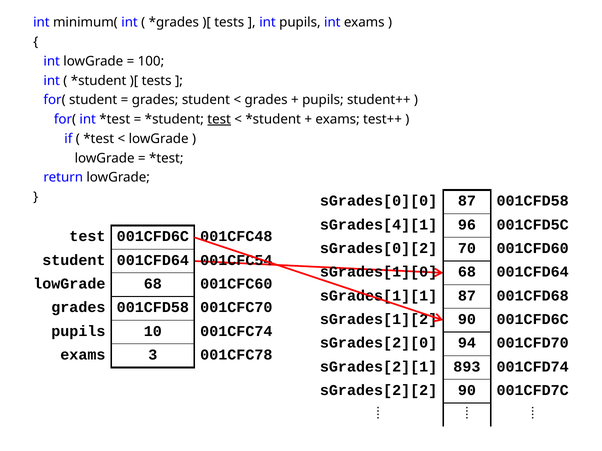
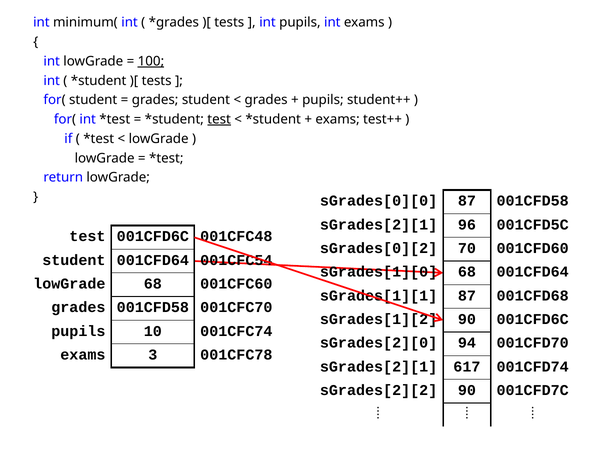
100 underline: none -> present
sGrades[4][1 at (379, 225): sGrades[4][1 -> sGrades[2][1
893: 893 -> 617
